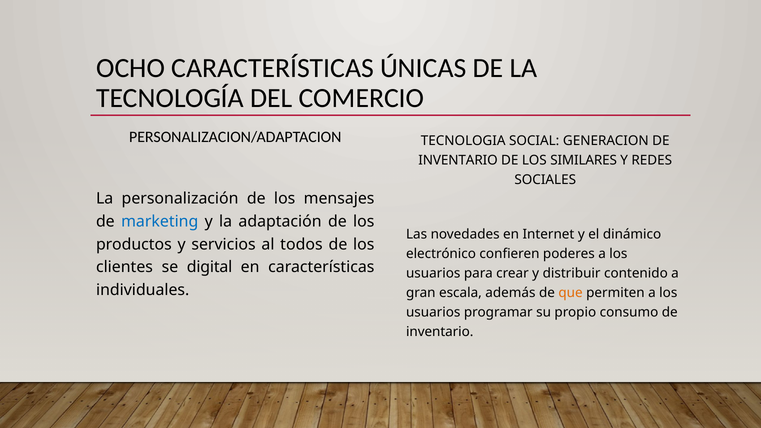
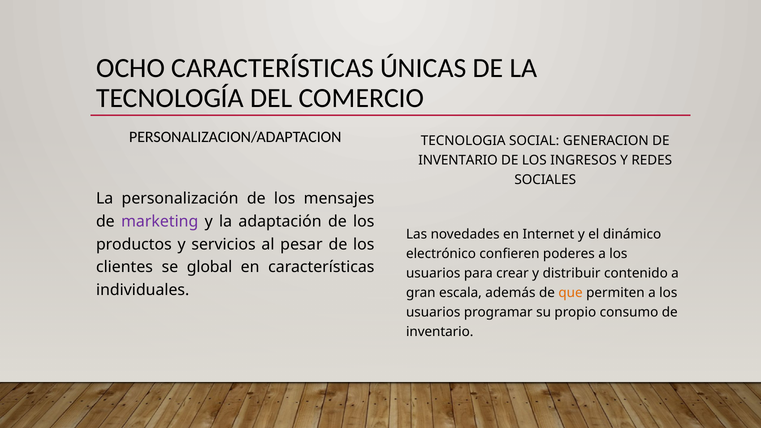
SIMILARES: SIMILARES -> INGRESOS
marketing colour: blue -> purple
todos: todos -> pesar
digital: digital -> global
